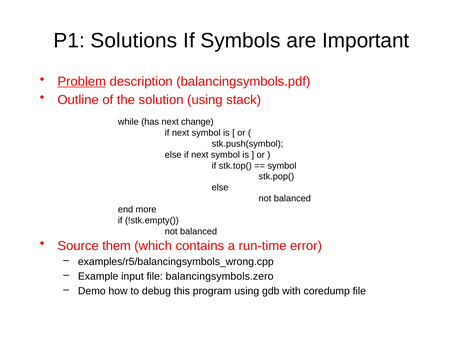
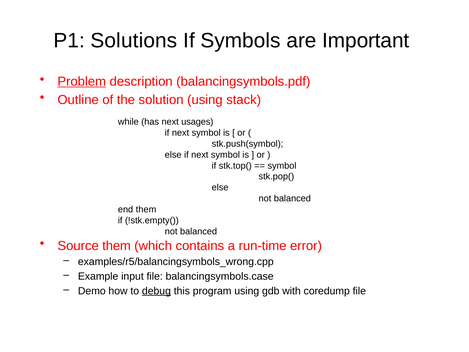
change: change -> usages
end more: more -> them
balancingsymbols.zero: balancingsymbols.zero -> balancingsymbols.case
debug underline: none -> present
